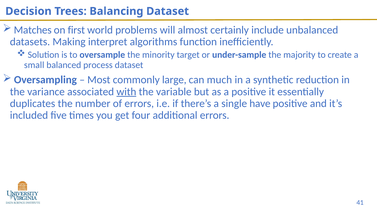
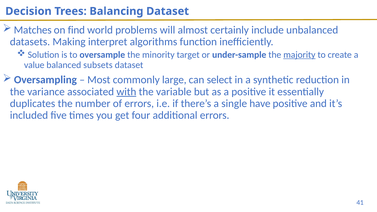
first: first -> find
majority underline: none -> present
small: small -> value
process: process -> subsets
much: much -> select
